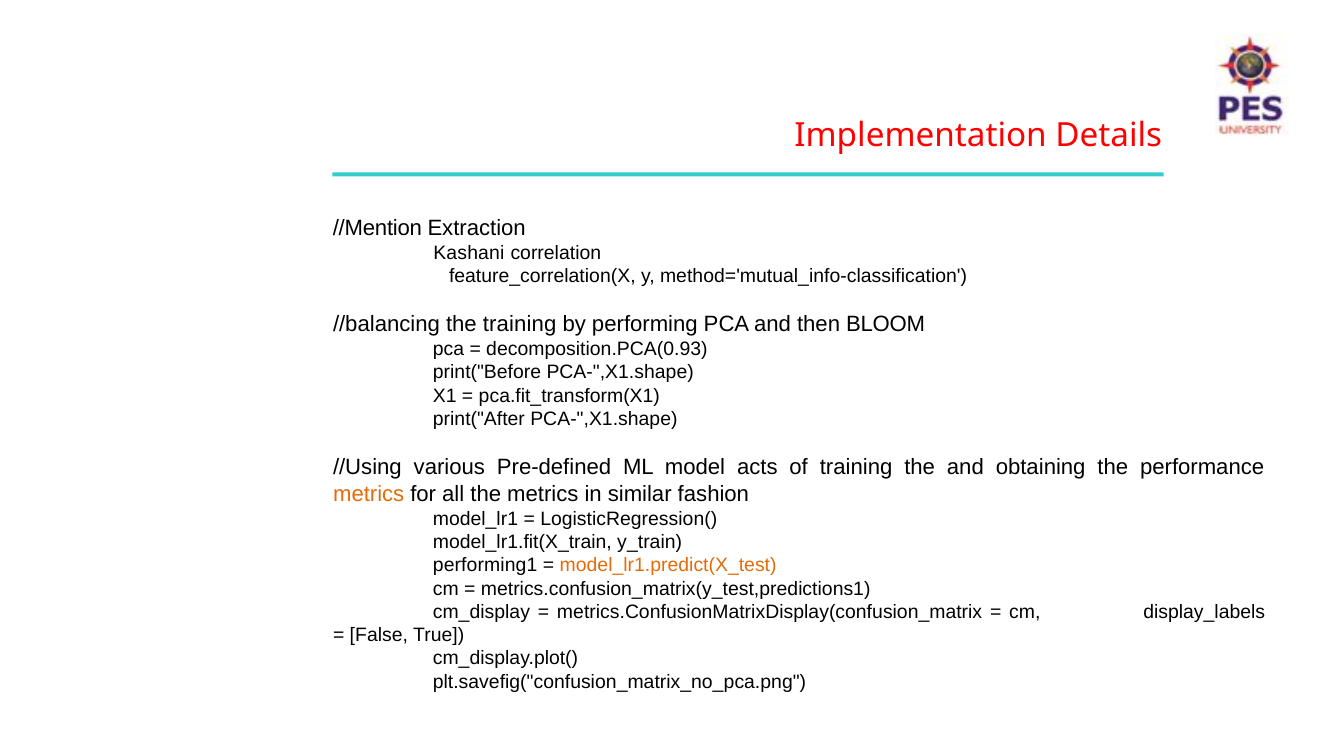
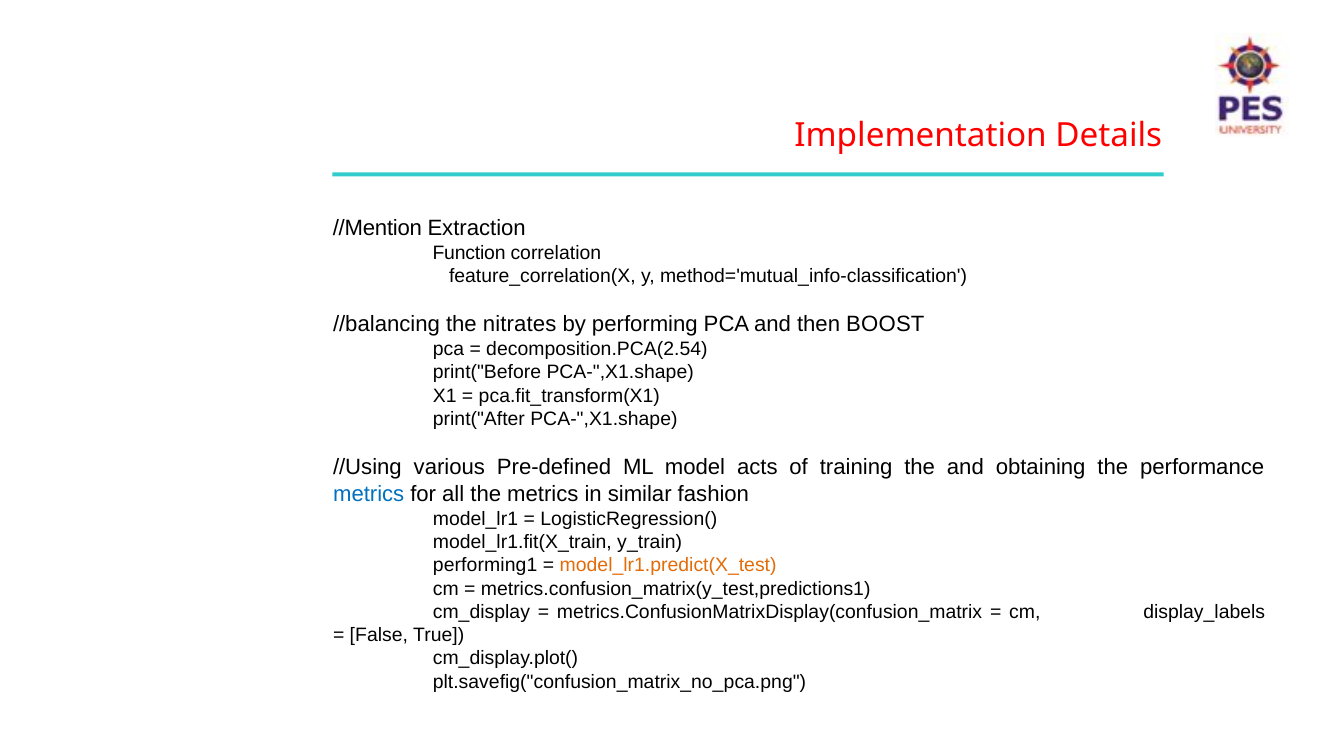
Kashani: Kashani -> Function
the training: training -> nitrates
BLOOM: BLOOM -> BOOST
decomposition.PCA(0.93: decomposition.PCA(0.93 -> decomposition.PCA(2.54
metrics at (369, 494) colour: orange -> blue
